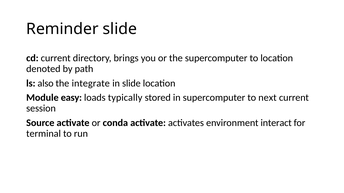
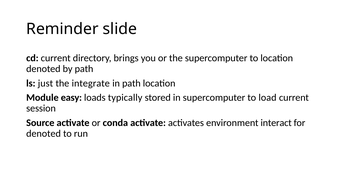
also: also -> just
in slide: slide -> path
next: next -> load
terminal at (44, 134): terminal -> denoted
